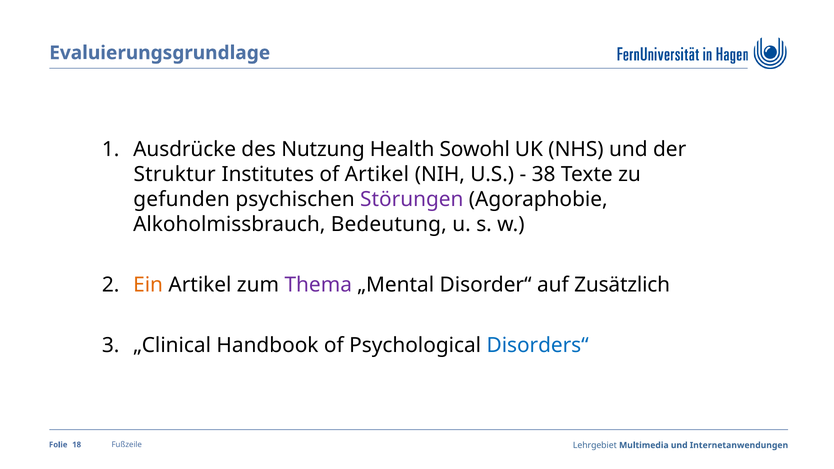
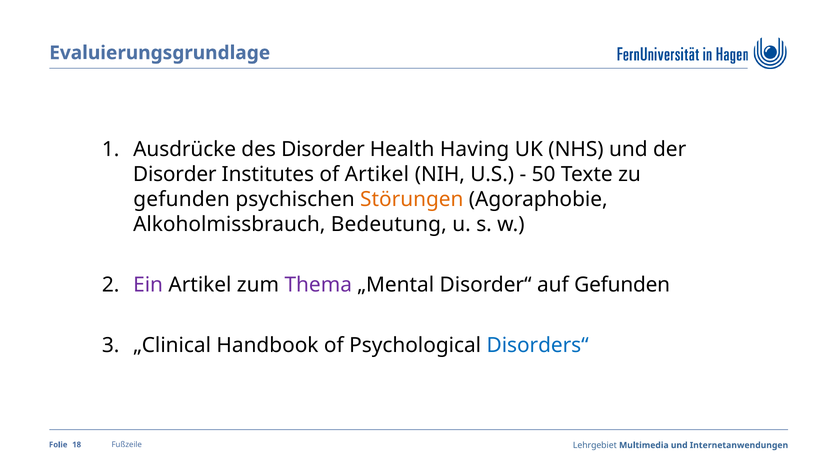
des Nutzung: Nutzung -> Disorder
Sowohl: Sowohl -> Having
Struktur at (175, 175): Struktur -> Disorder
38: 38 -> 50
Störungen colour: purple -> orange
Ein colour: orange -> purple
auf Zusätzlich: Zusätzlich -> Gefunden
